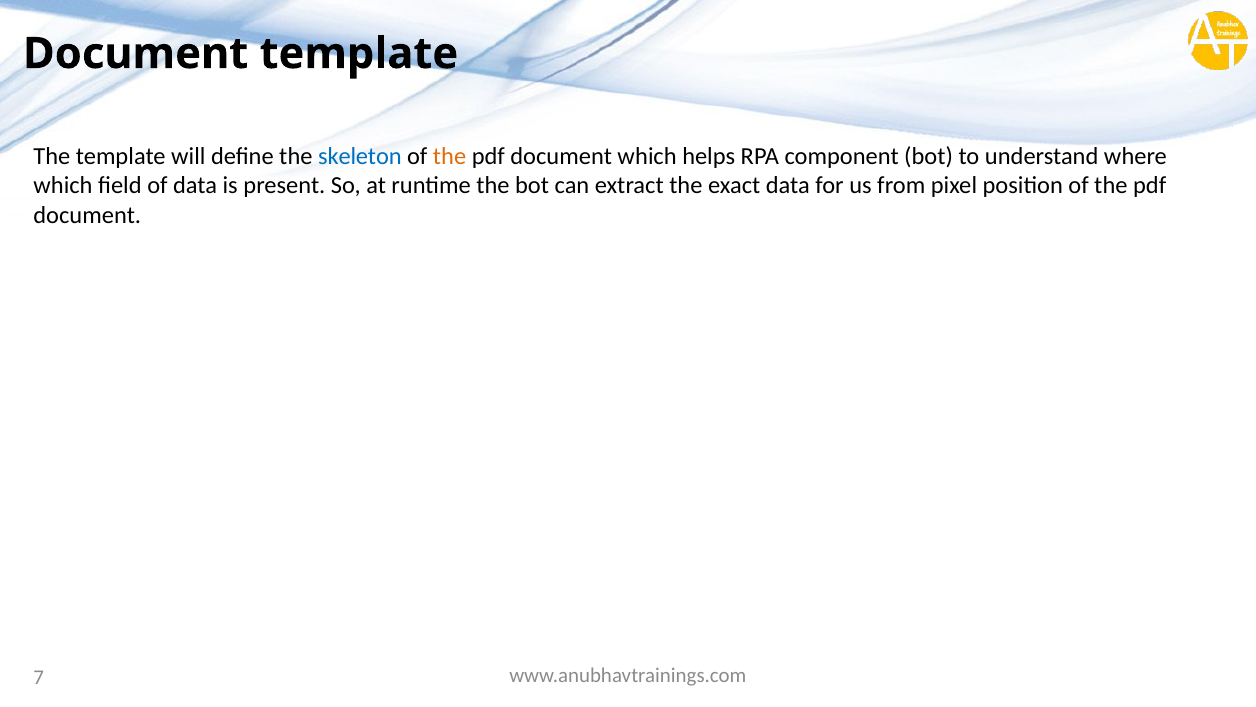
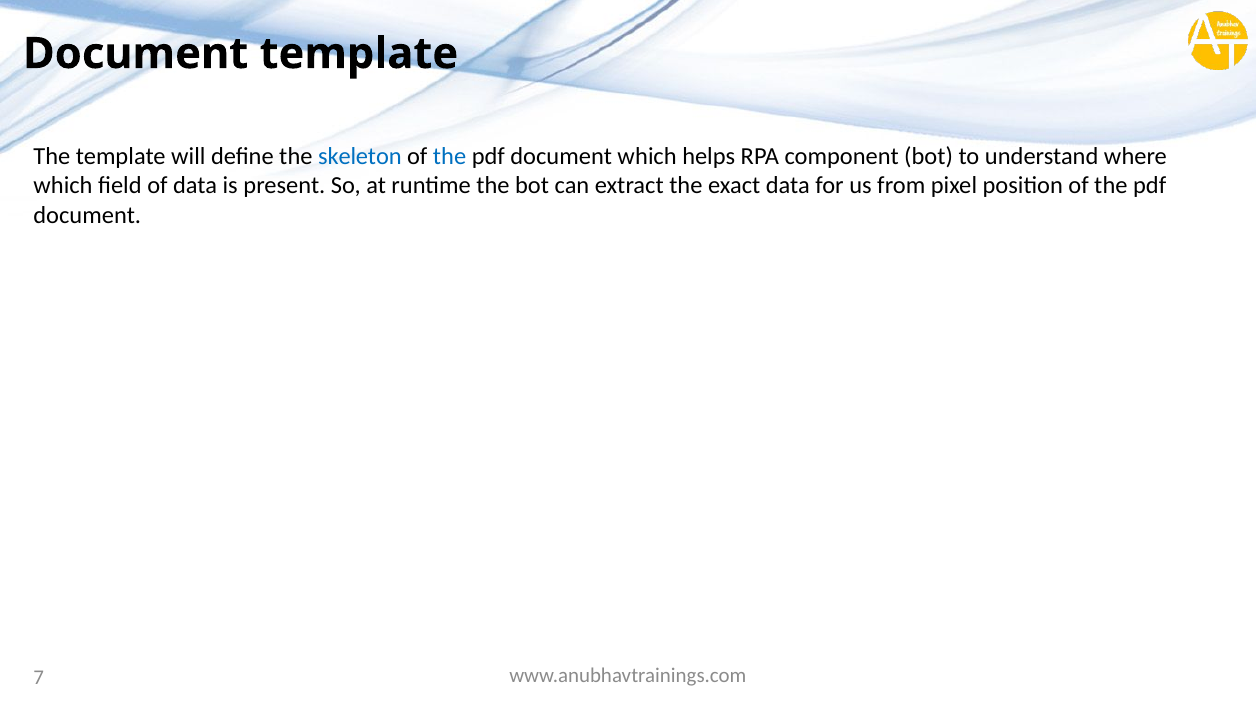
the at (450, 156) colour: orange -> blue
